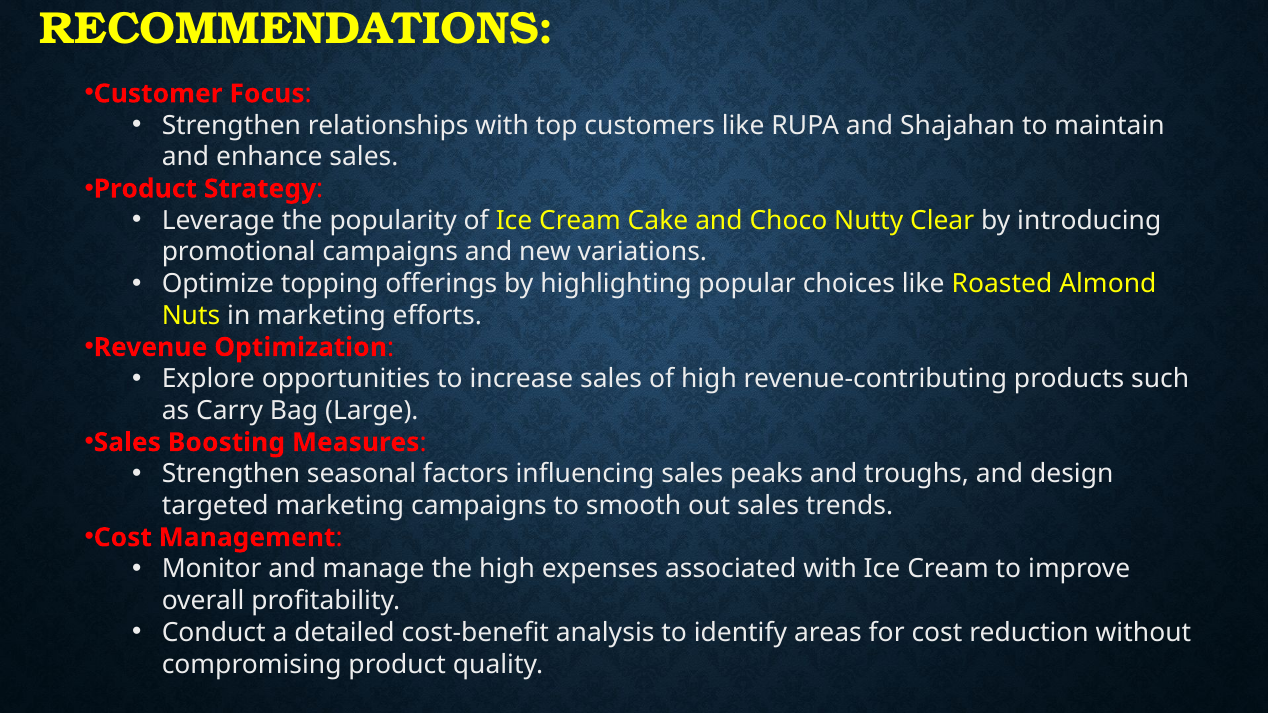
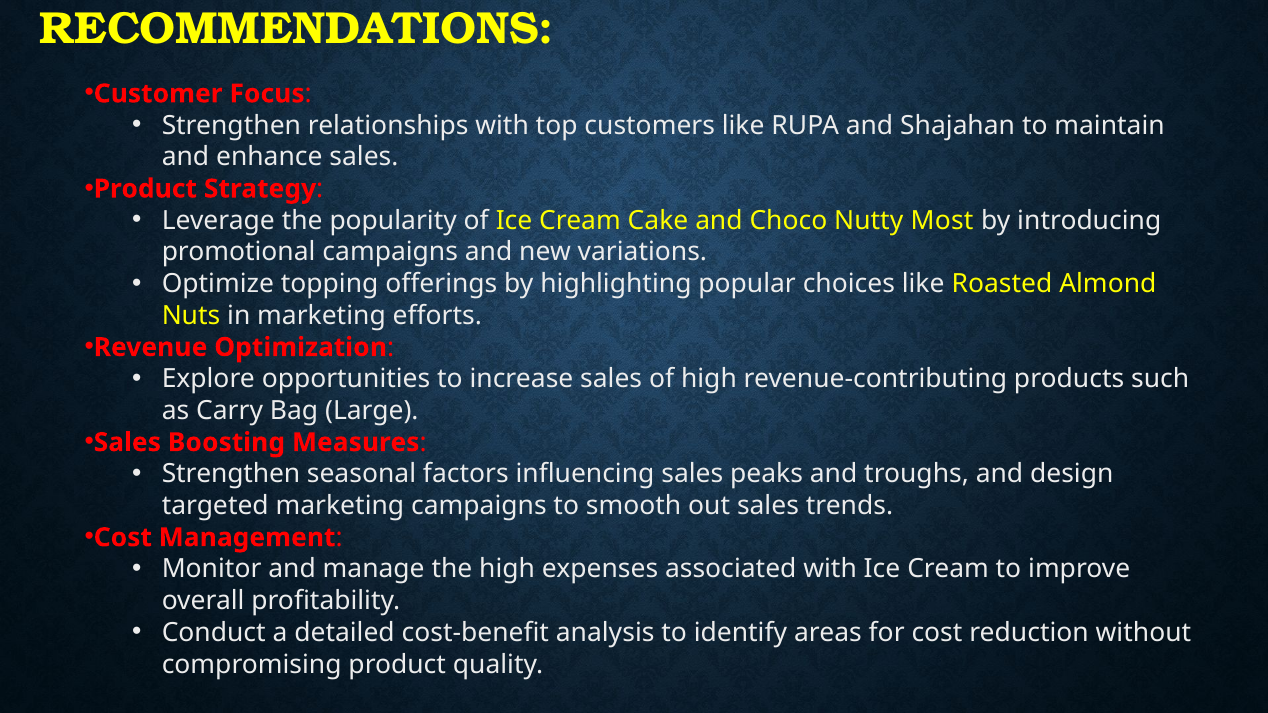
Clear: Clear -> Most
